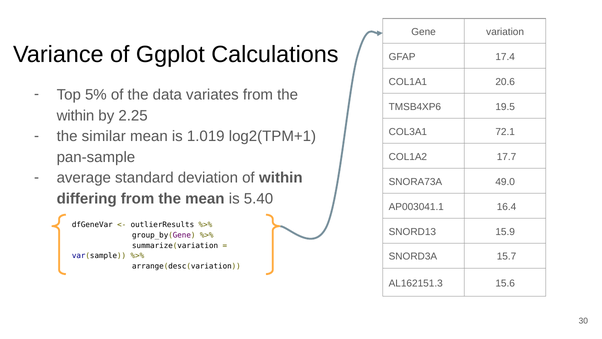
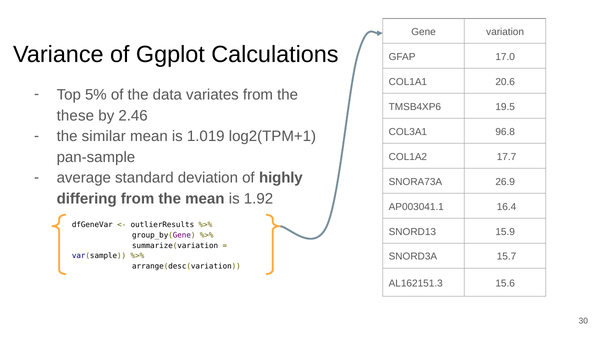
17.4: 17.4 -> 17.0
within at (76, 115): within -> these
2.25: 2.25 -> 2.46
72.1: 72.1 -> 96.8
of within: within -> highly
49.0: 49.0 -> 26.9
5.40: 5.40 -> 1.92
